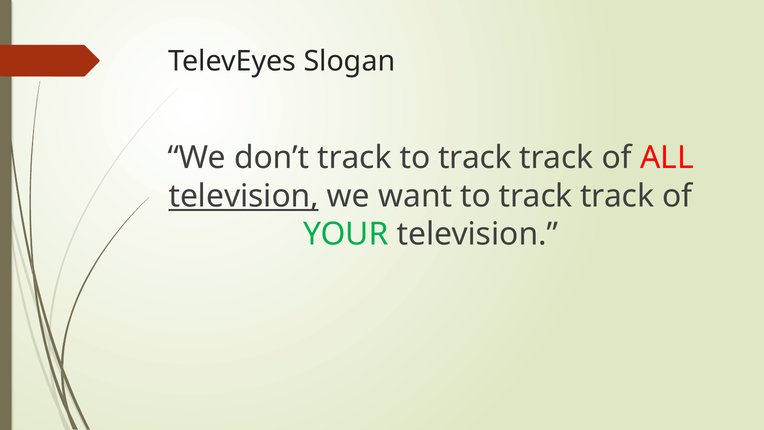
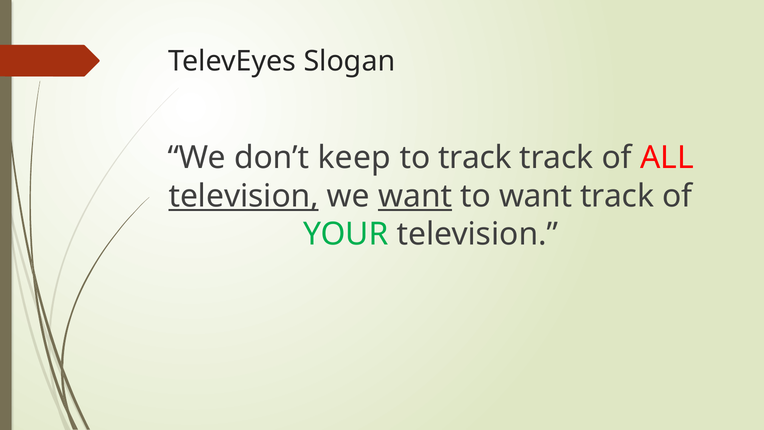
don’t track: track -> keep
want at (415, 196) underline: none -> present
track at (536, 196): track -> want
